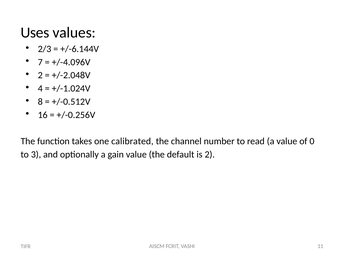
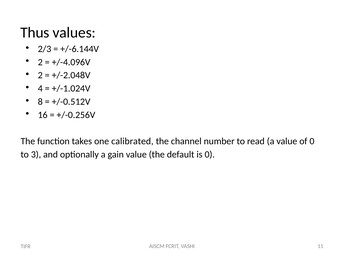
Uses: Uses -> Thus
7 at (40, 62): 7 -> 2
is 2: 2 -> 0
